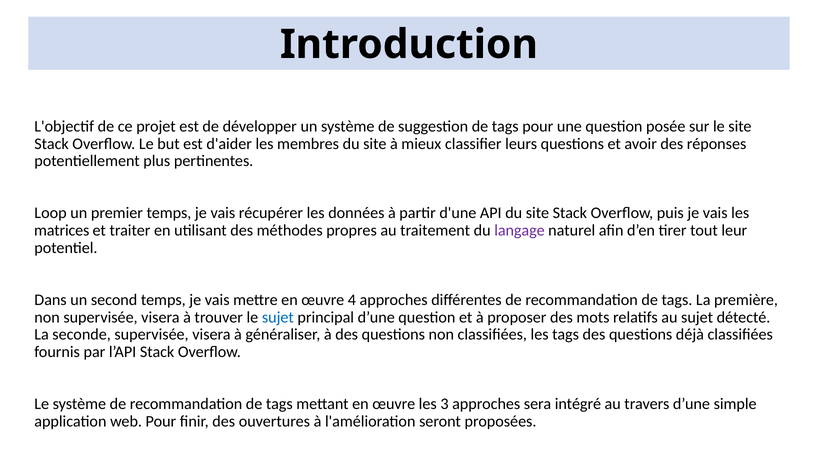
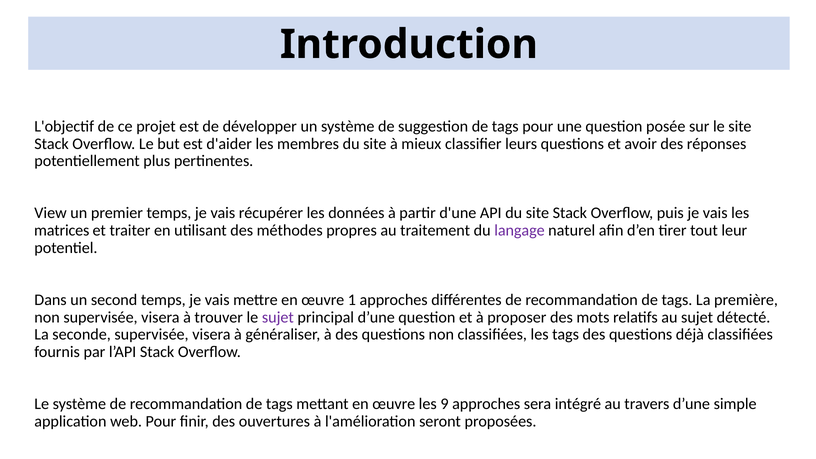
Loop: Loop -> View
4: 4 -> 1
sujet at (278, 317) colour: blue -> purple
3: 3 -> 9
